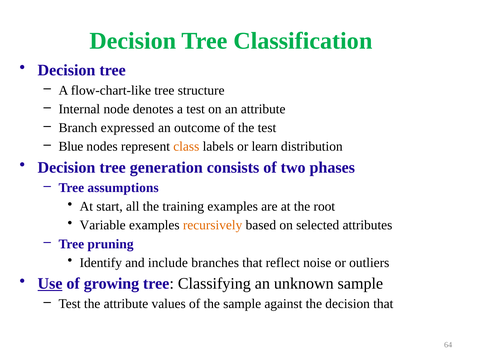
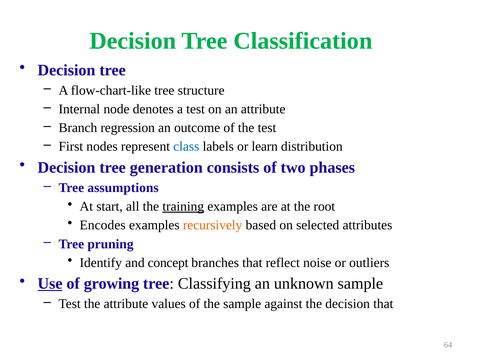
expressed: expressed -> regression
Blue: Blue -> First
class colour: orange -> blue
training underline: none -> present
Variable: Variable -> Encodes
include: include -> concept
